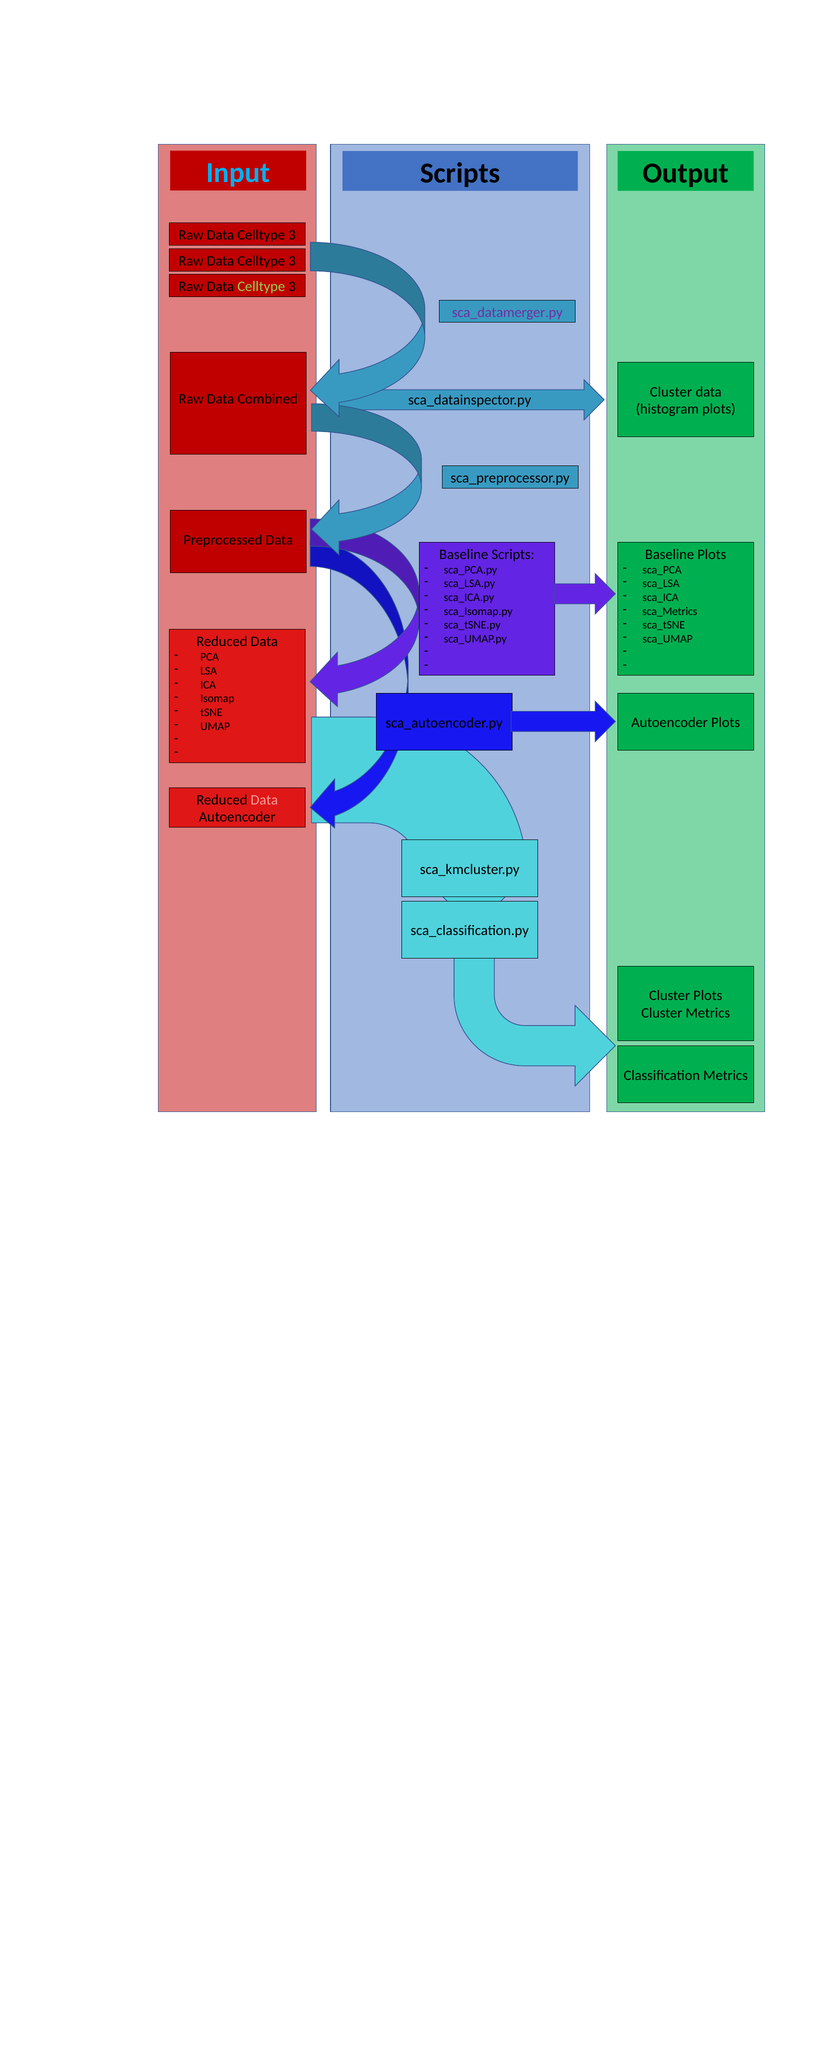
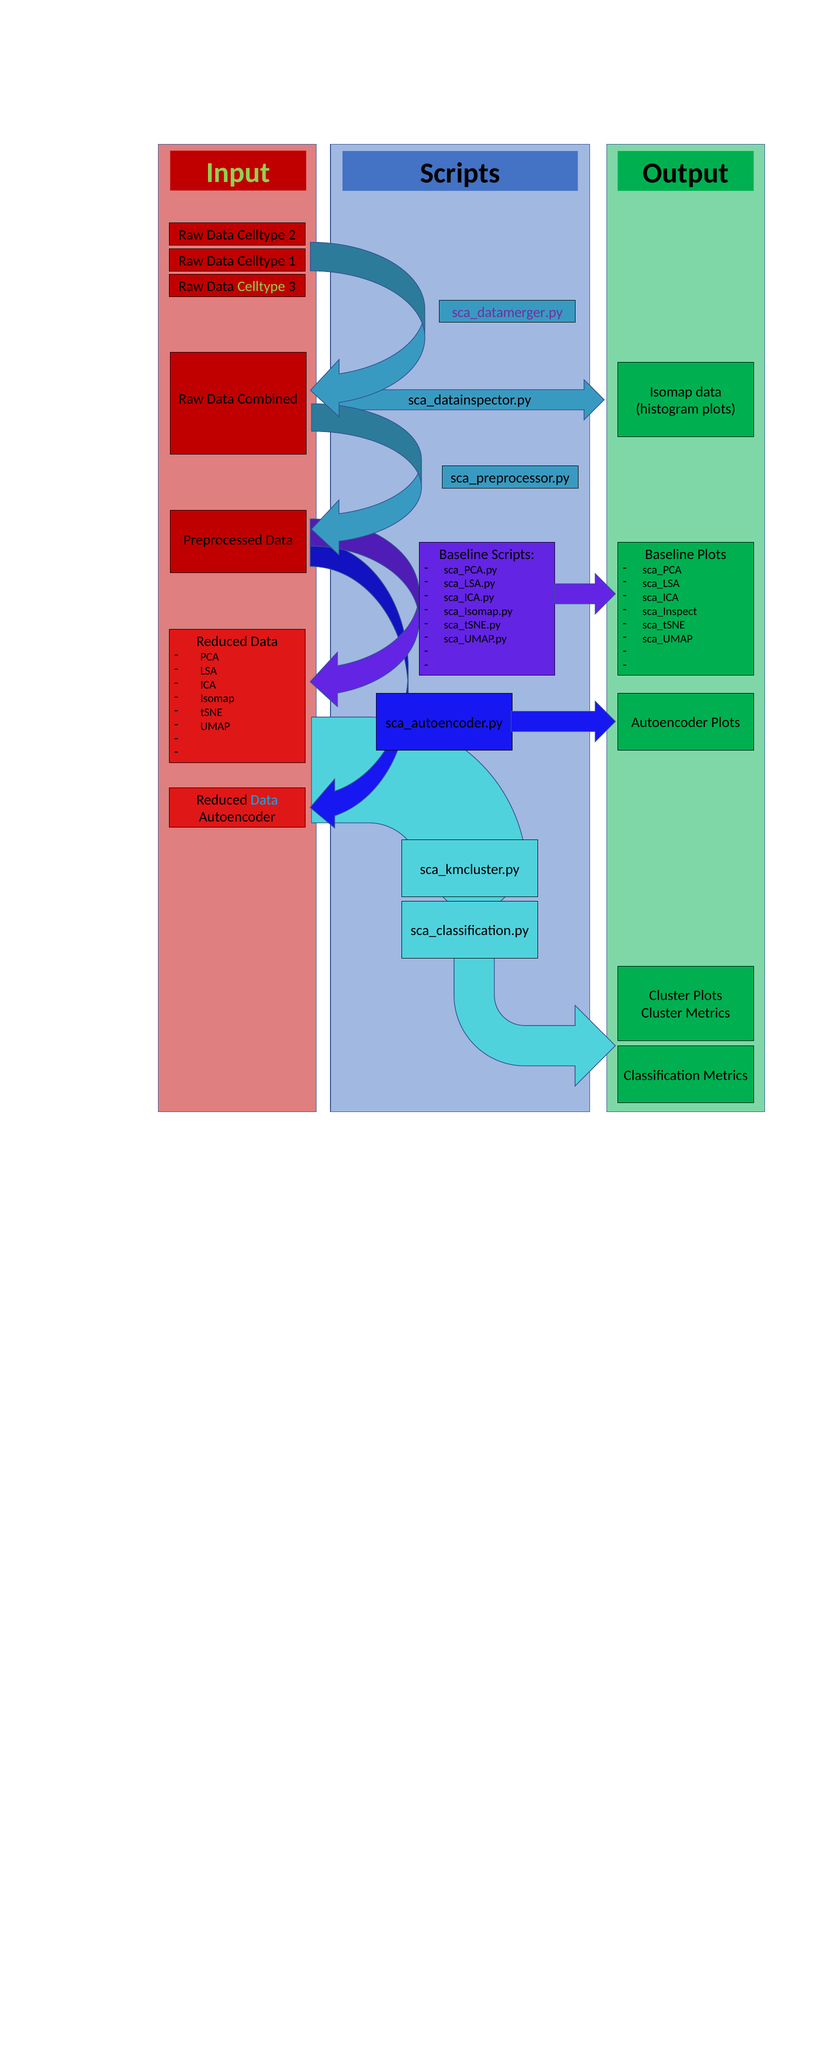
Input colour: light blue -> light green
3 at (292, 235): 3 -> 2
3 at (292, 261): 3 -> 1
Cluster at (671, 392): Cluster -> Isomap
sca_Metrics: sca_Metrics -> sca_Inspect
Data at (264, 800) colour: pink -> light blue
